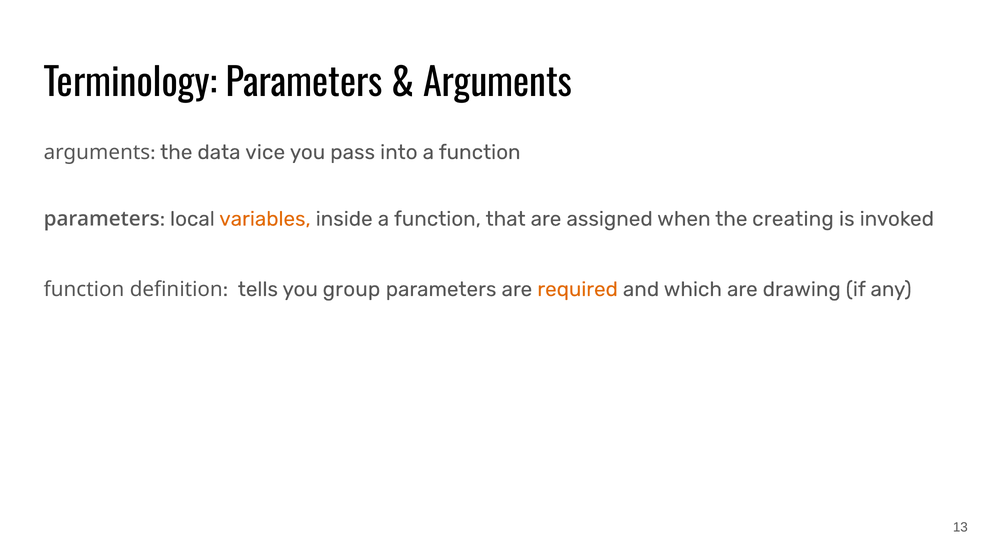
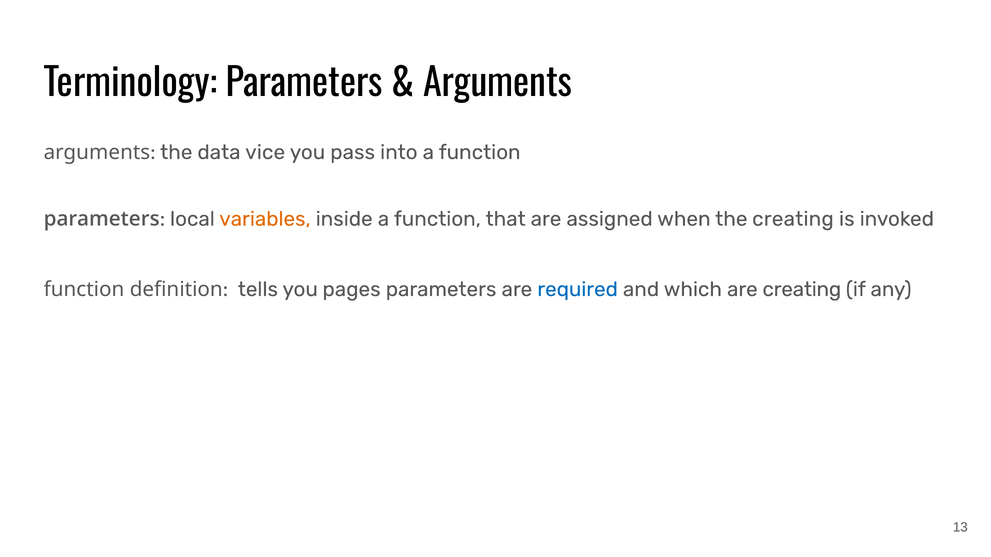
group: group -> pages
required colour: orange -> blue
are drawing: drawing -> creating
